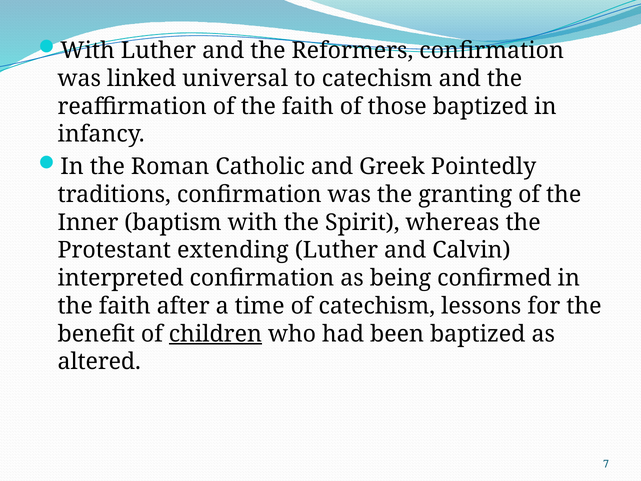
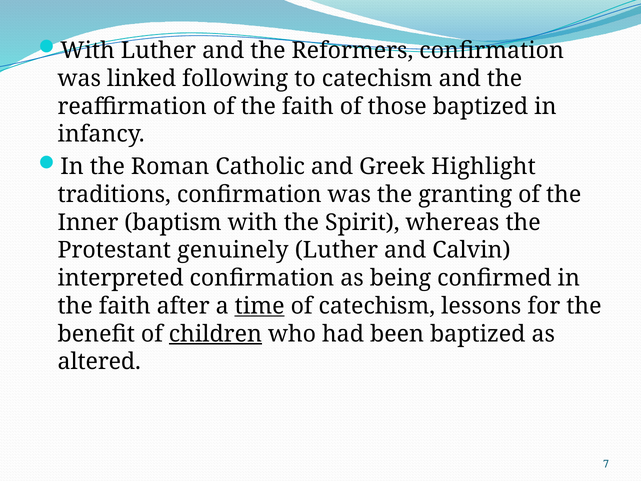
universal: universal -> following
Pointedly: Pointedly -> Highlight
extending: extending -> genuinely
time underline: none -> present
